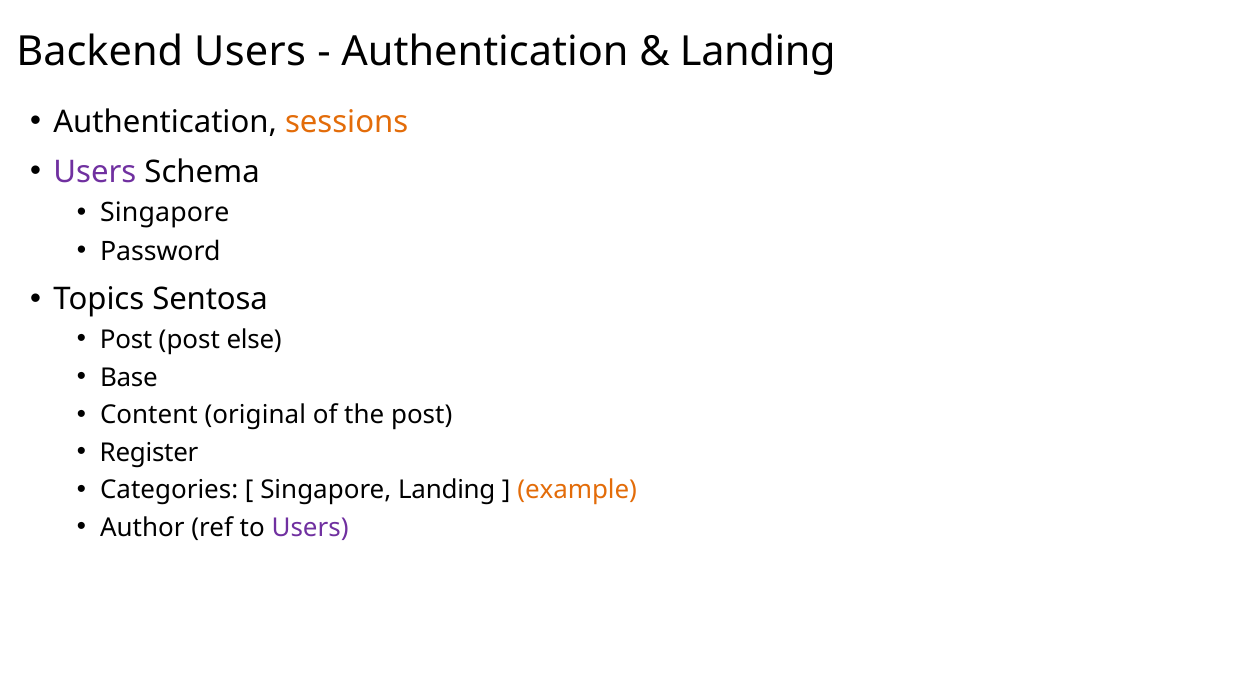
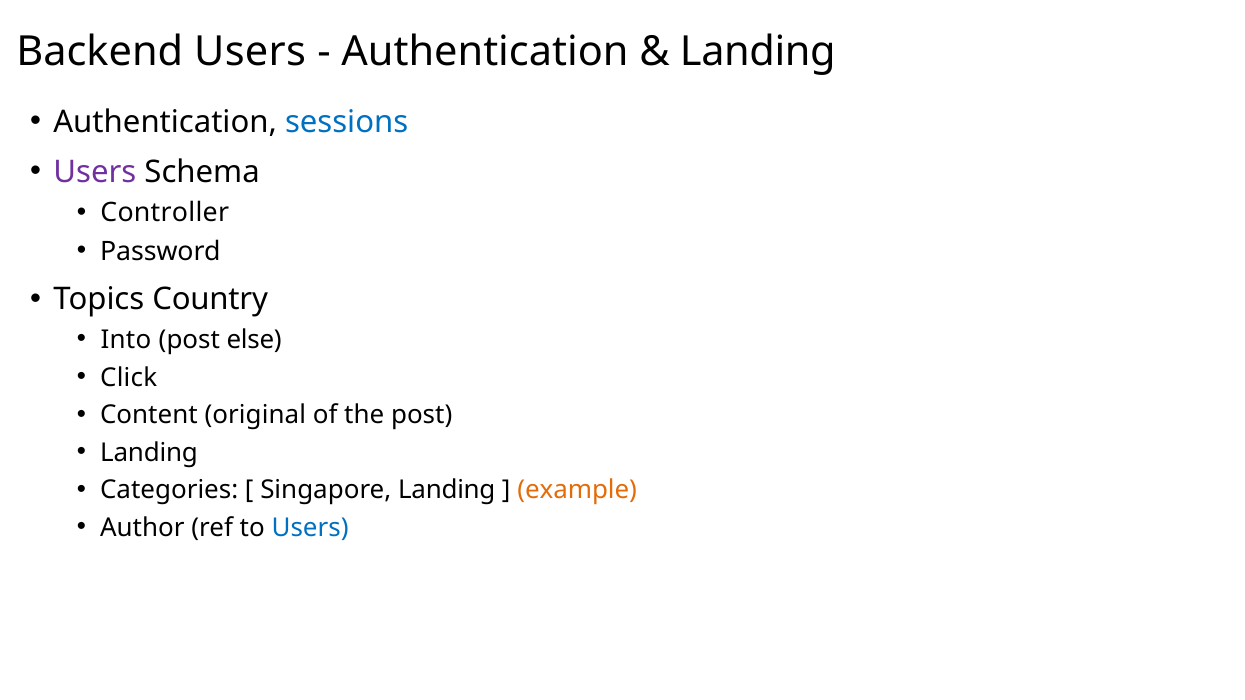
sessions colour: orange -> blue
Singapore at (165, 213): Singapore -> Controller
Sentosa: Sentosa -> Country
Post at (126, 340): Post -> Into
Base: Base -> Click
Register at (149, 453): Register -> Landing
Users at (310, 528) colour: purple -> blue
